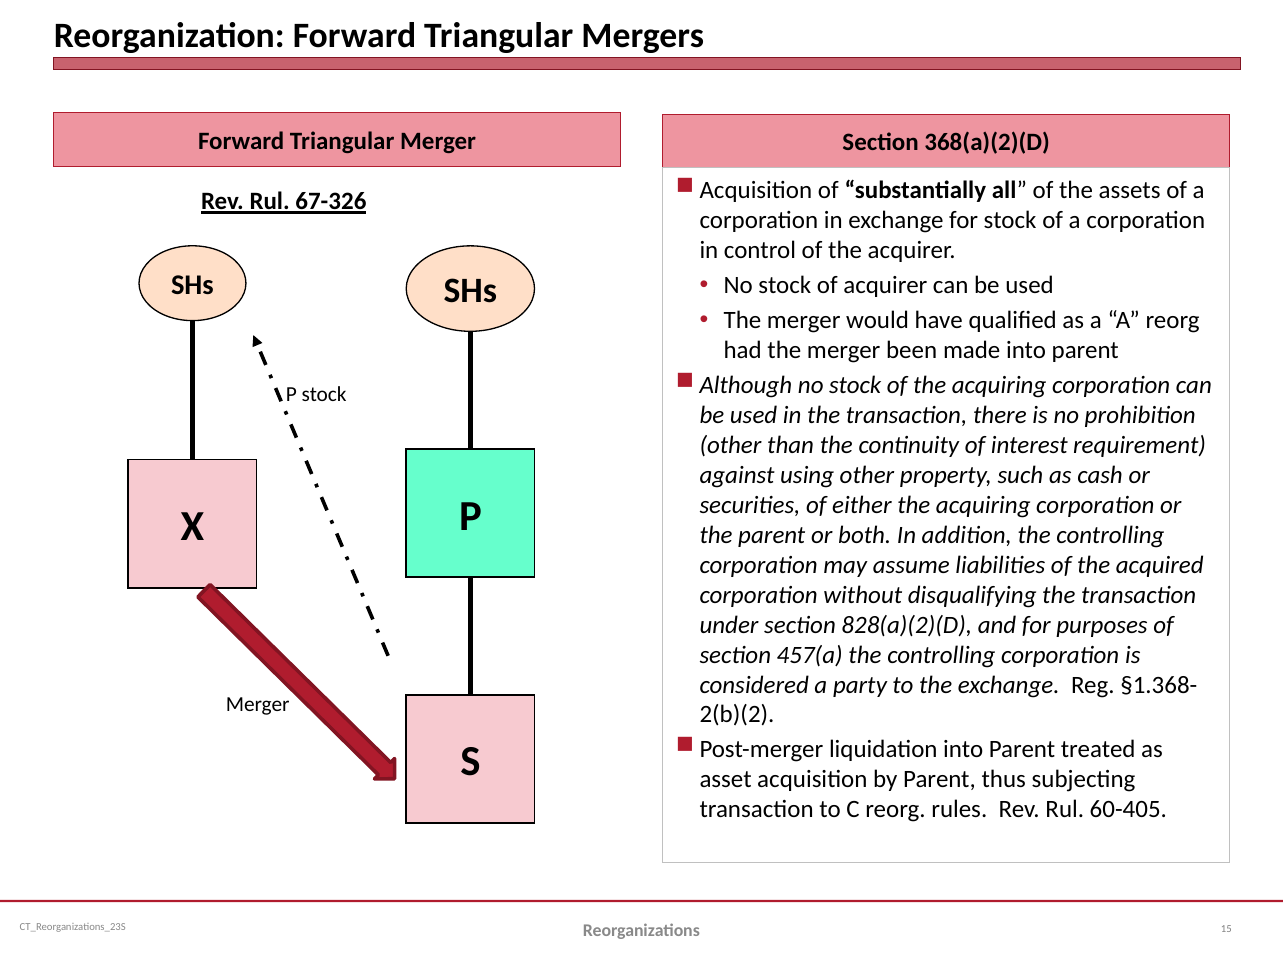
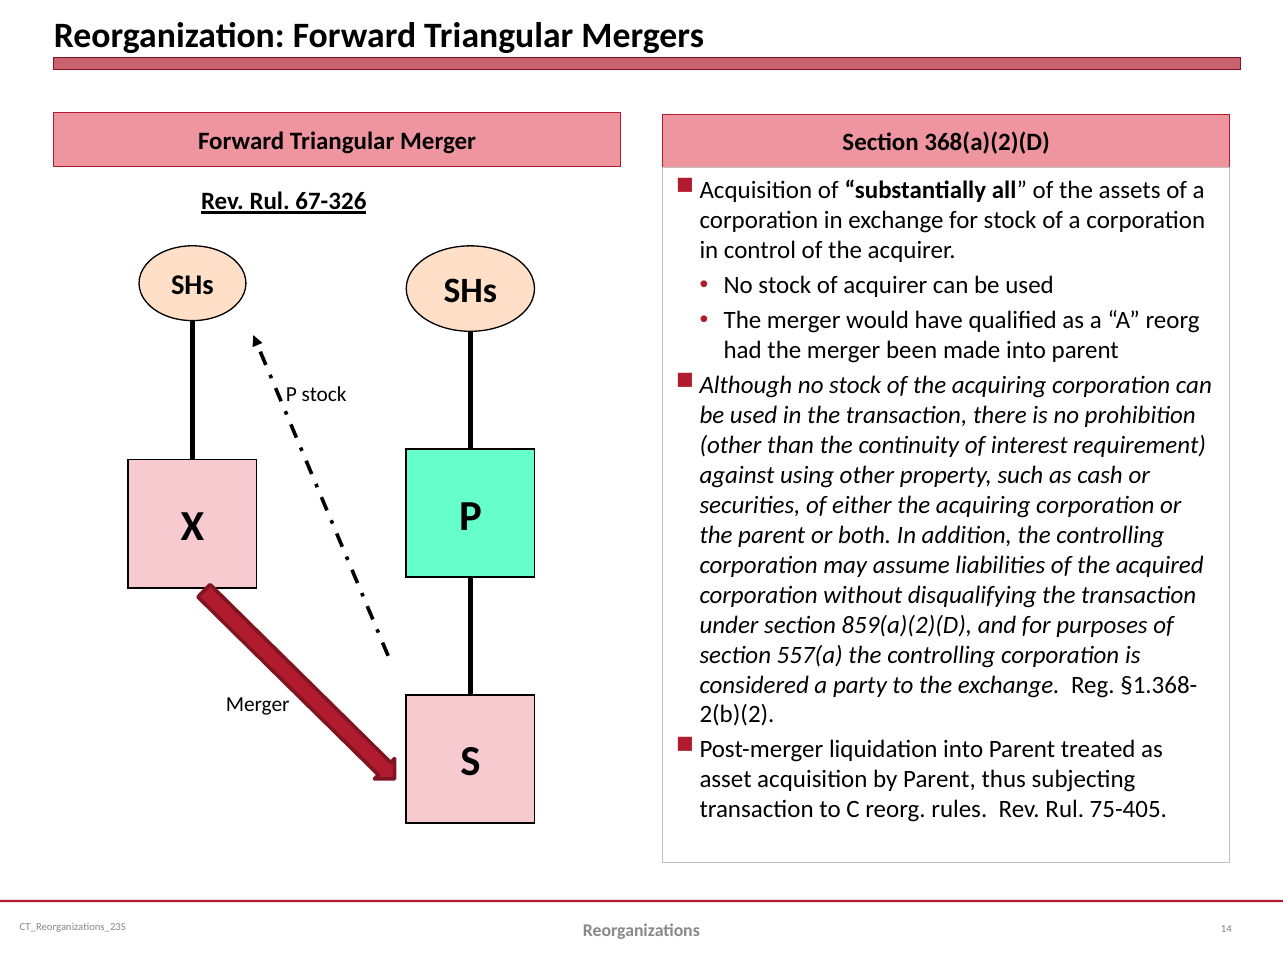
828(a)(2)(D: 828(a)(2)(D -> 859(a)(2)(D
457(a: 457(a -> 557(a
60-405: 60-405 -> 75-405
15: 15 -> 14
